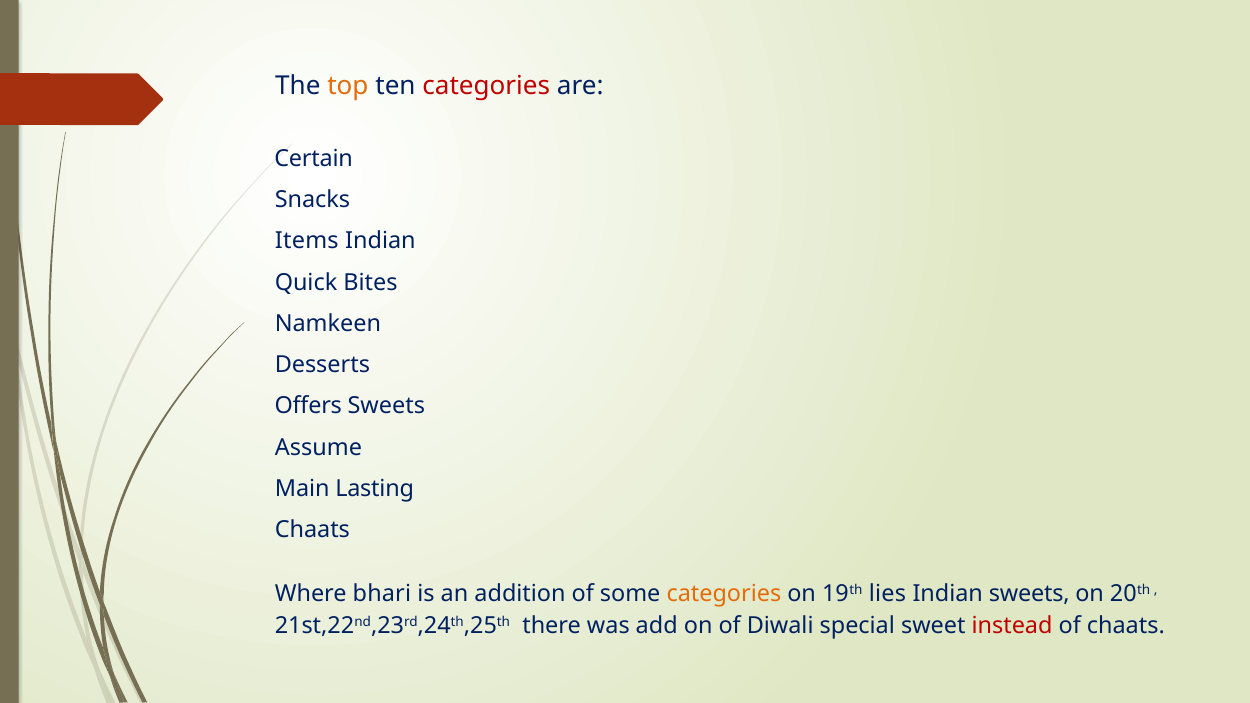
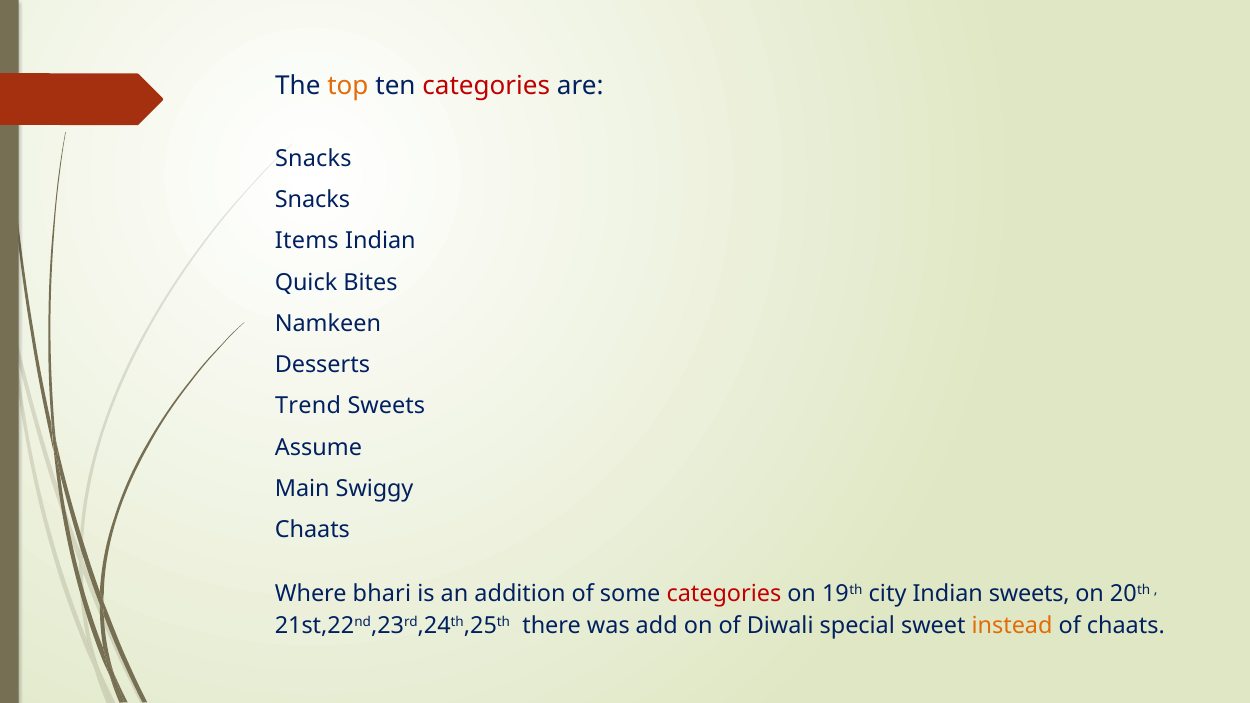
Certain at (314, 158): Certain -> Snacks
Offers: Offers -> Trend
Lasting: Lasting -> Swiggy
categories at (724, 594) colour: orange -> red
lies: lies -> city
instead colour: red -> orange
